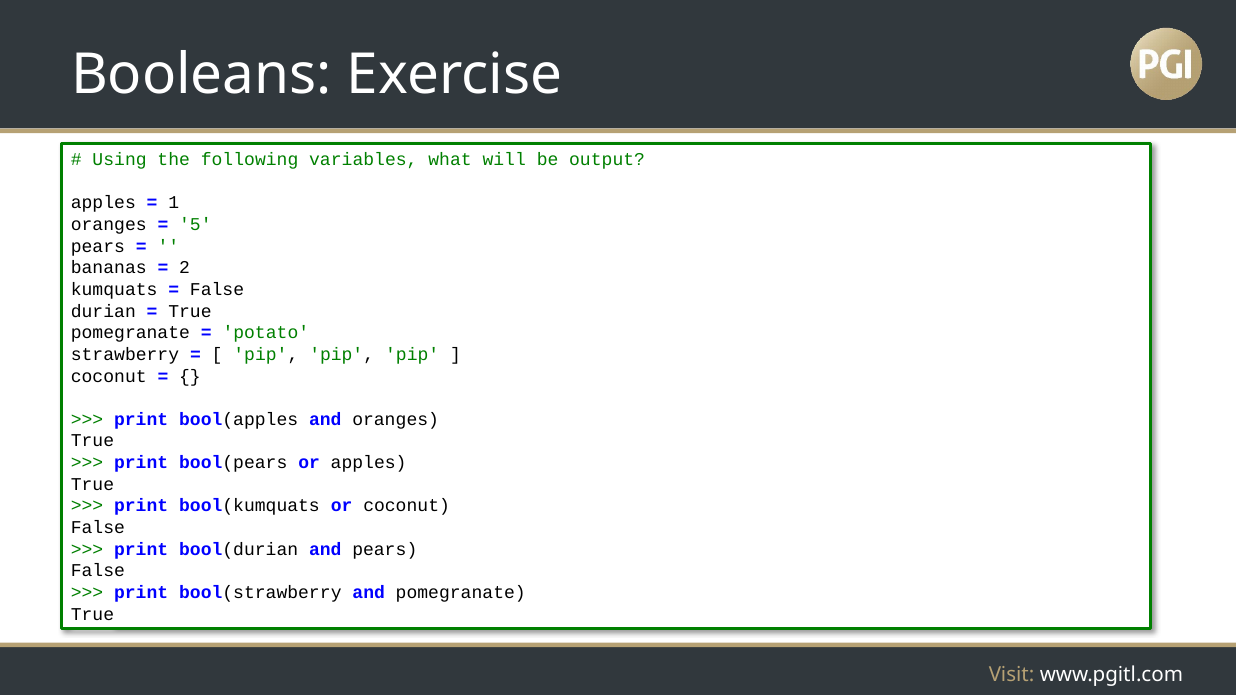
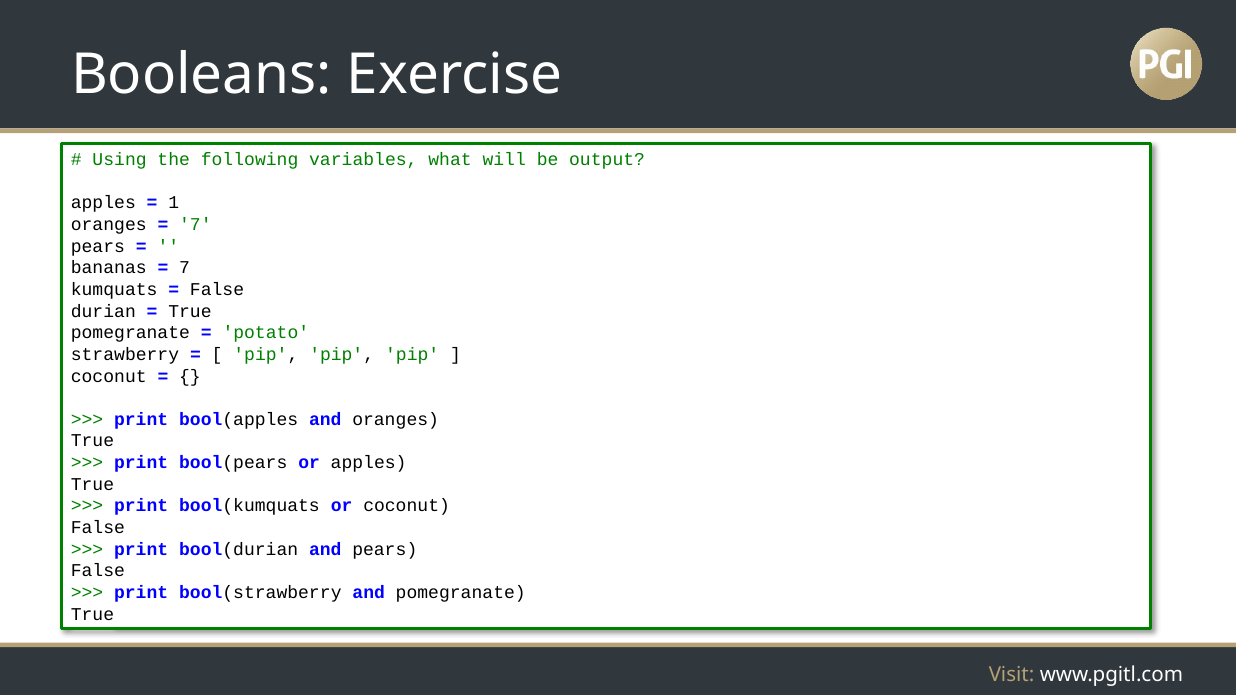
5 at (195, 225): 5 -> 7
2 at (185, 268): 2 -> 7
